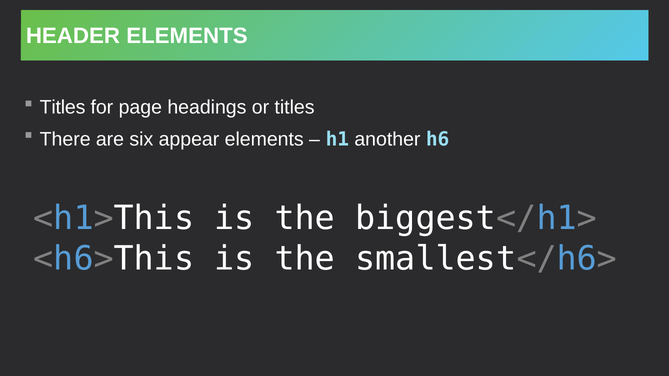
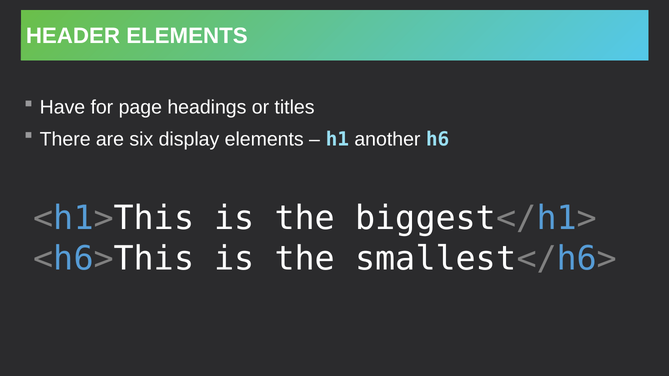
Titles at (63, 107): Titles -> Have
appear: appear -> display
